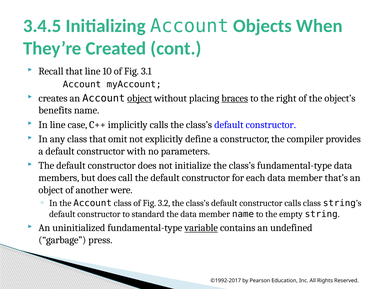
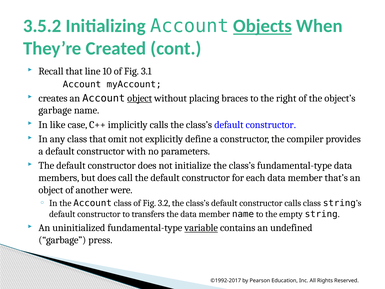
3.4.5: 3.4.5 -> 3.5.2
Objects underline: none -> present
braces underline: present -> none
benefits at (55, 110): benefits -> garbage
In line: line -> like
standard: standard -> transfers
